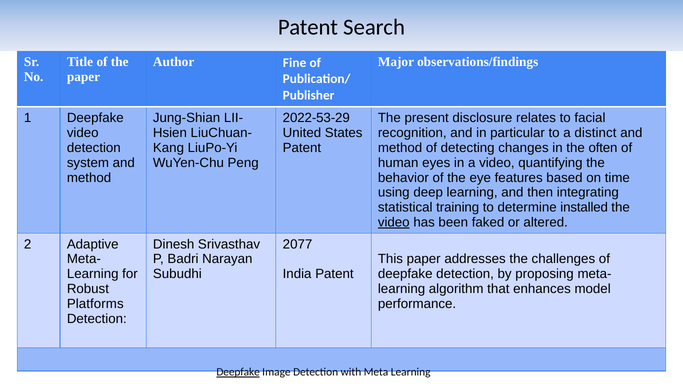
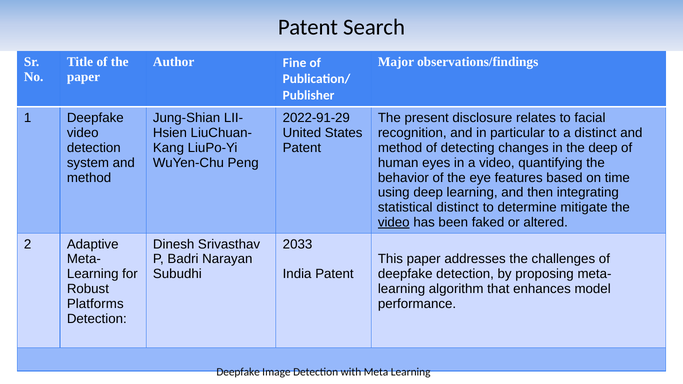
2022-53-29: 2022-53-29 -> 2022-91-29
the often: often -> deep
statistical training: training -> distinct
installed: installed -> mitigate
2077: 2077 -> 2033
Deepfake at (238, 372) underline: present -> none
